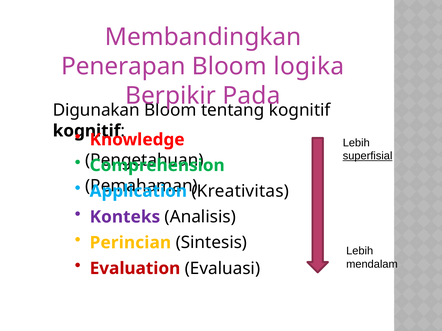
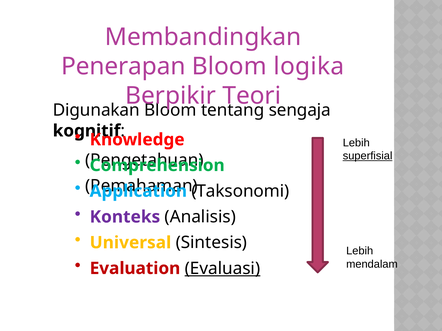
Pada: Pada -> Teori
tentang kognitif: kognitif -> sengaja
Kreativitas: Kreativitas -> Taksonomi
Perincian: Perincian -> Universal
Evaluasi underline: none -> present
